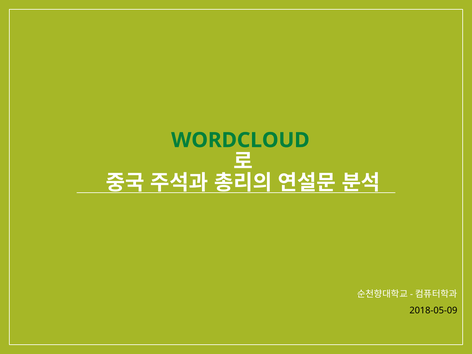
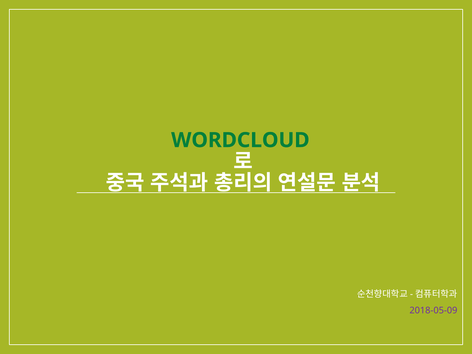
2018-05-09 colour: black -> purple
